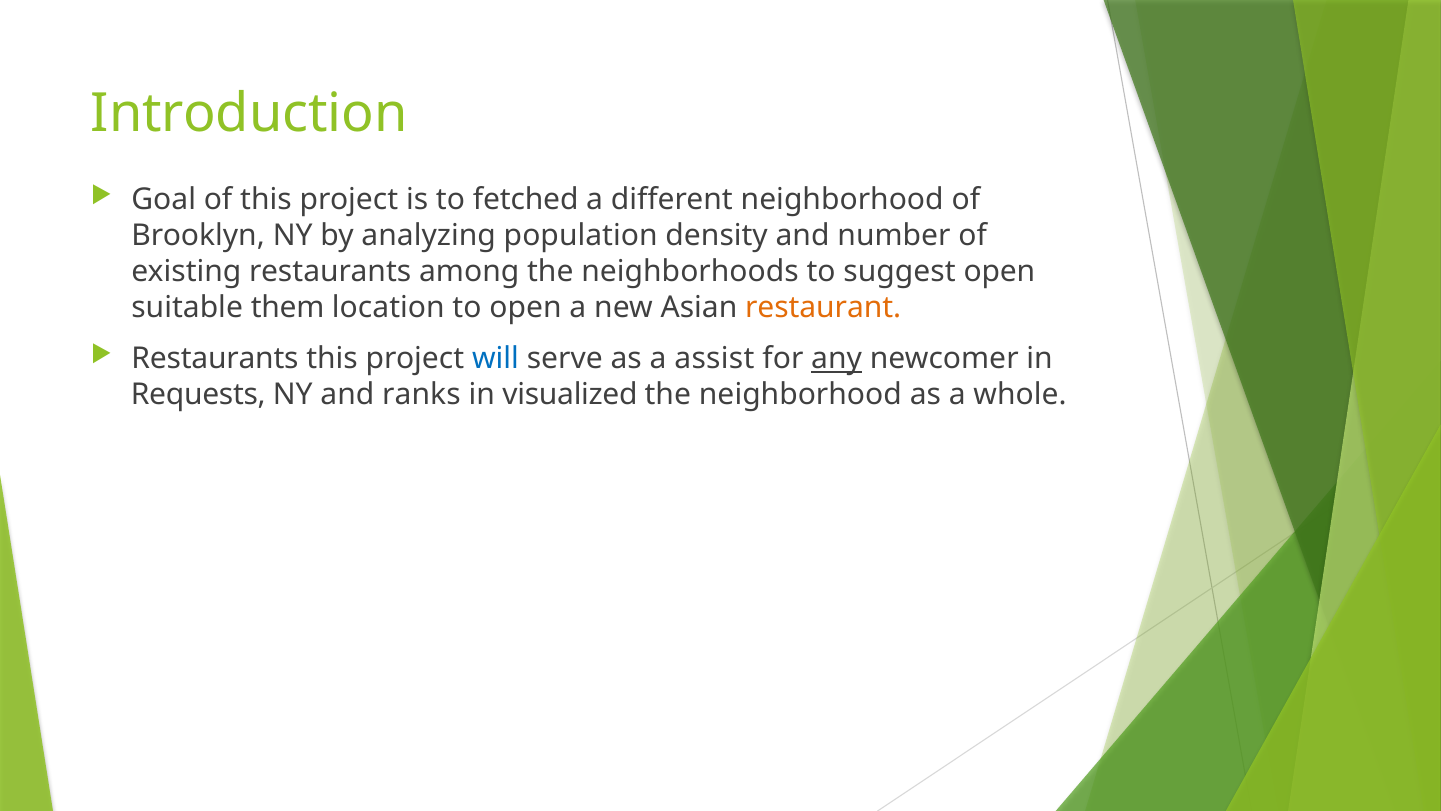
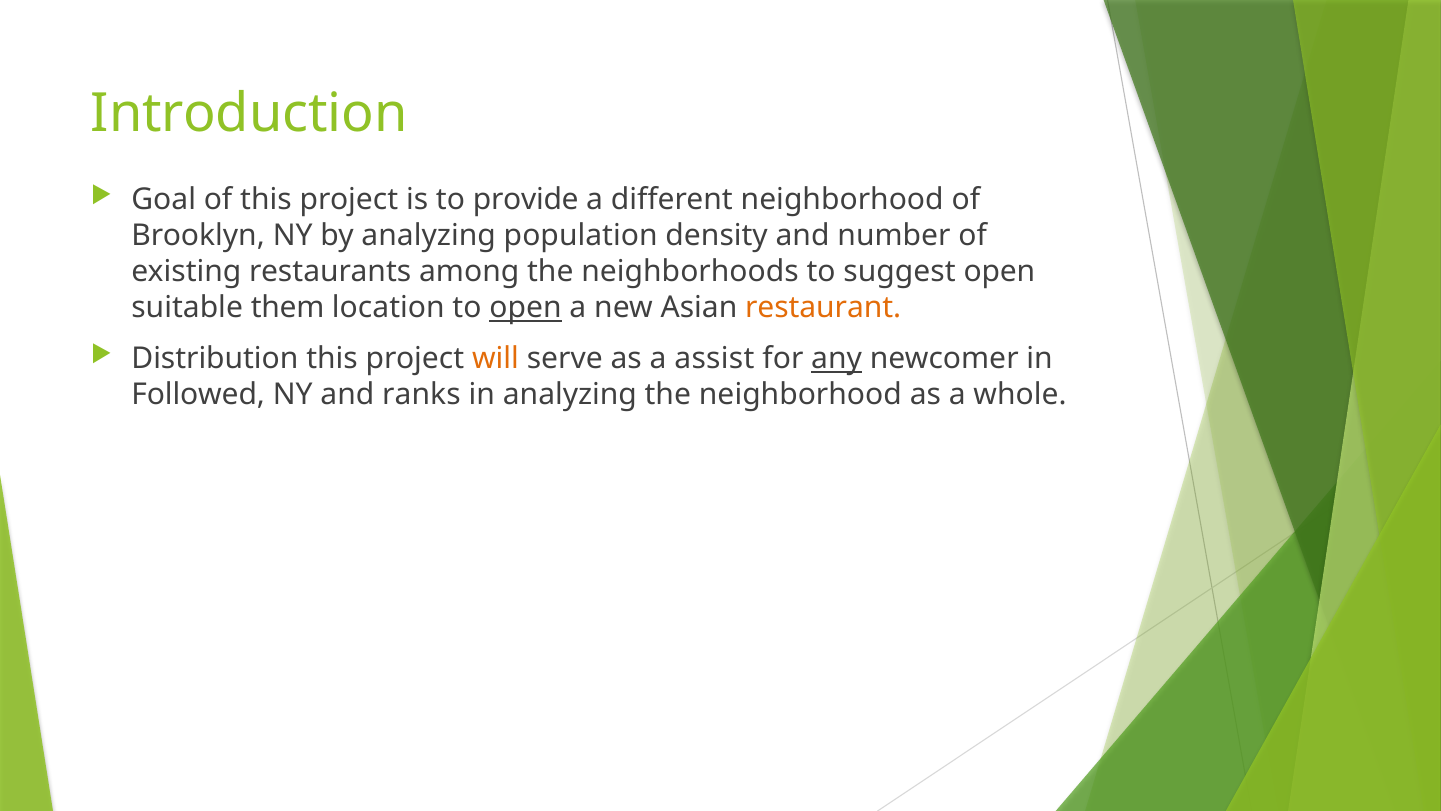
fetched: fetched -> provide
open at (526, 308) underline: none -> present
Restaurants at (215, 359): Restaurants -> Distribution
will colour: blue -> orange
Requests: Requests -> Followed
in visualized: visualized -> analyzing
